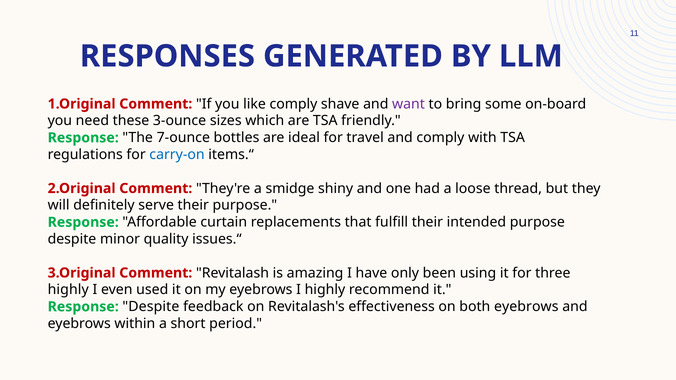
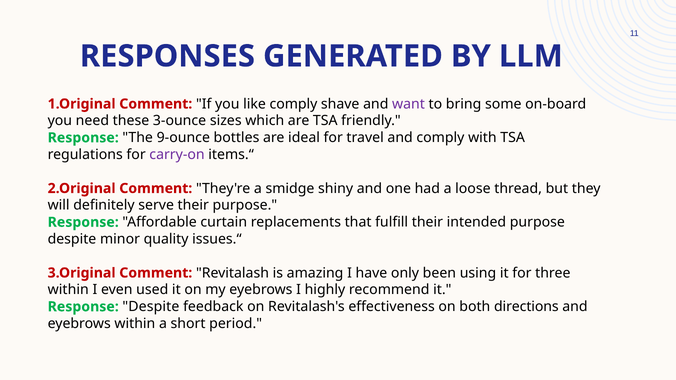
7-ounce: 7-ounce -> 9-ounce
carry-on colour: blue -> purple
highly at (68, 290): highly -> within
both eyebrows: eyebrows -> directions
